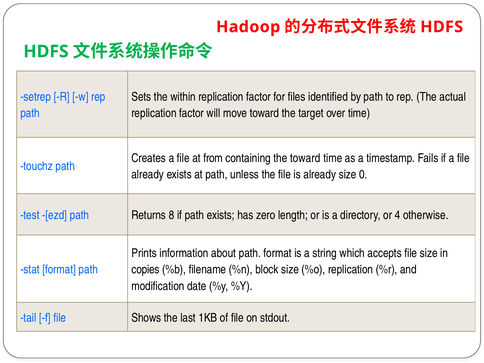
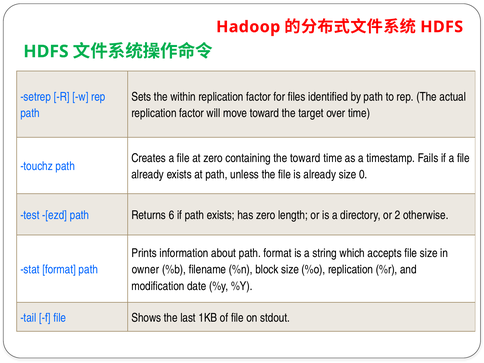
at from: from -> zero
8: 8 -> 6
4: 4 -> 2
copies: copies -> owner
